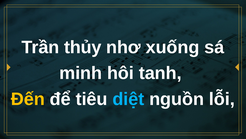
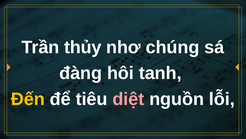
xuống: xuống -> chúng
minh: minh -> đàng
diệt colour: light blue -> pink
